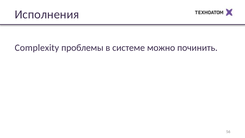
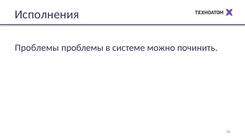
Complexity at (37, 48): Complexity -> Проблемы
